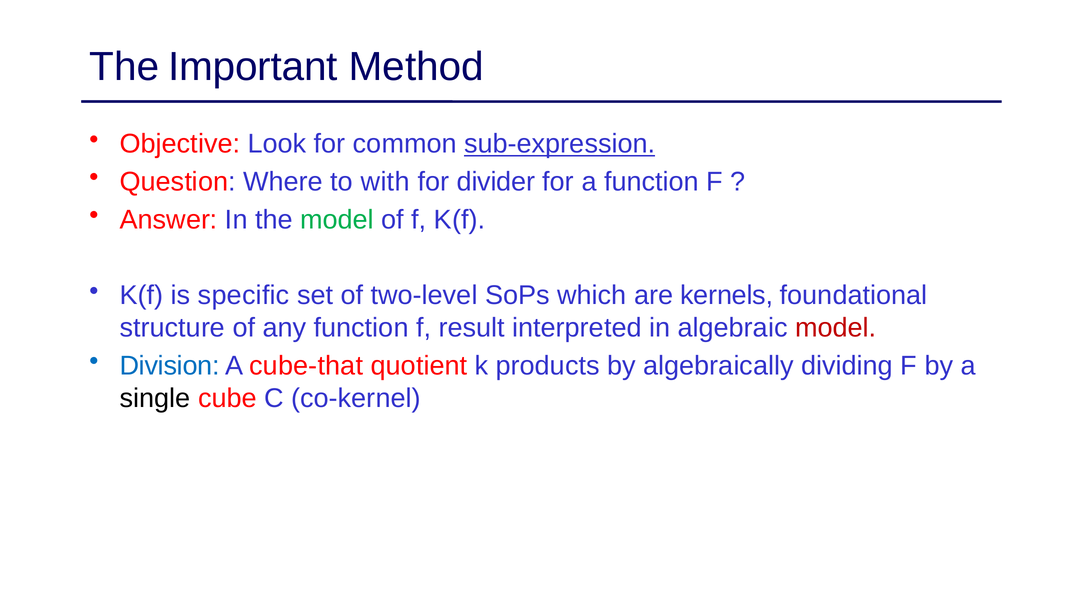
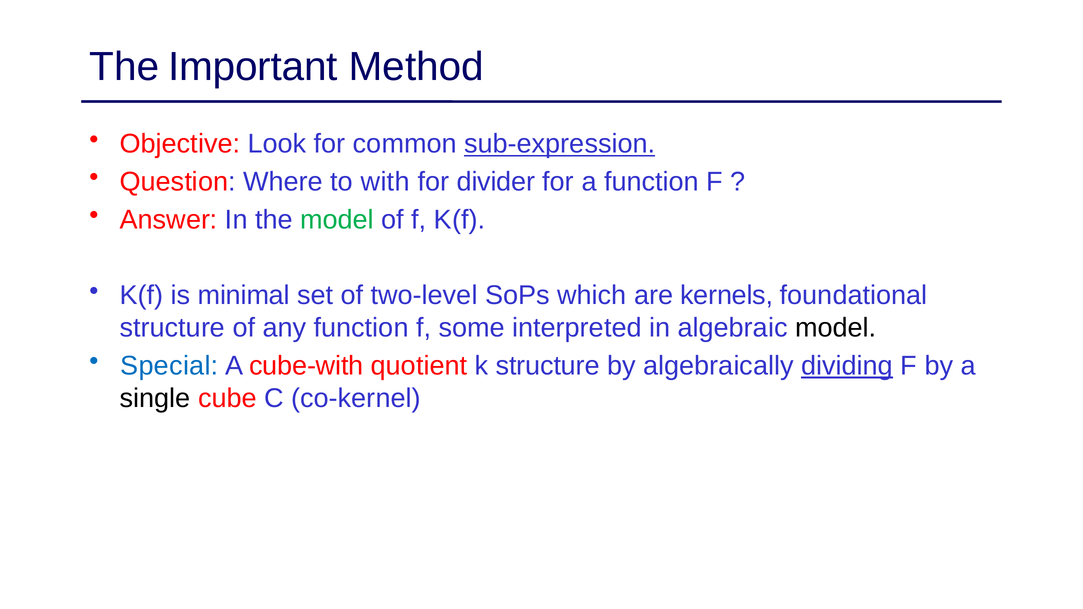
specific: specific -> minimal
result: result -> some
model at (836, 328) colour: red -> black
Division: Division -> Special
cube-that: cube-that -> cube-with
k products: products -> structure
dividing underline: none -> present
